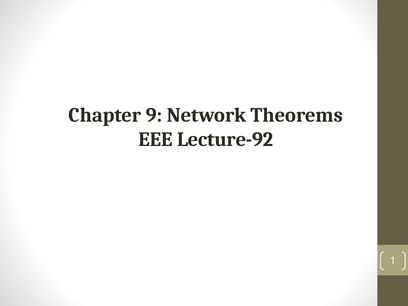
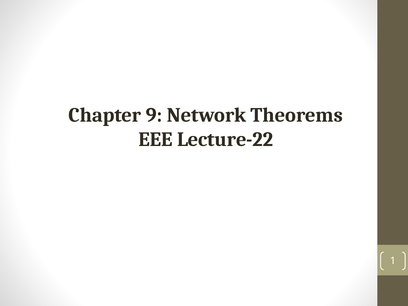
Lecture-92: Lecture-92 -> Lecture-22
